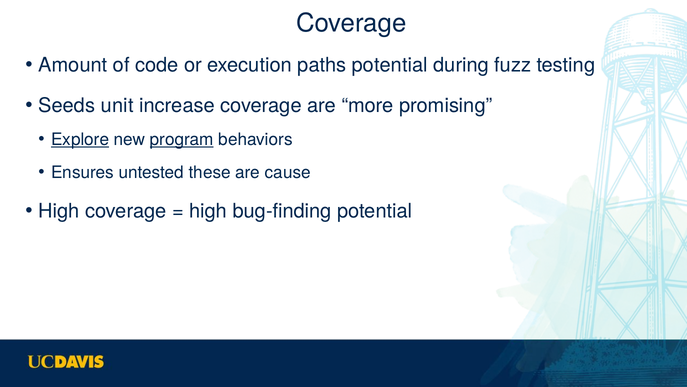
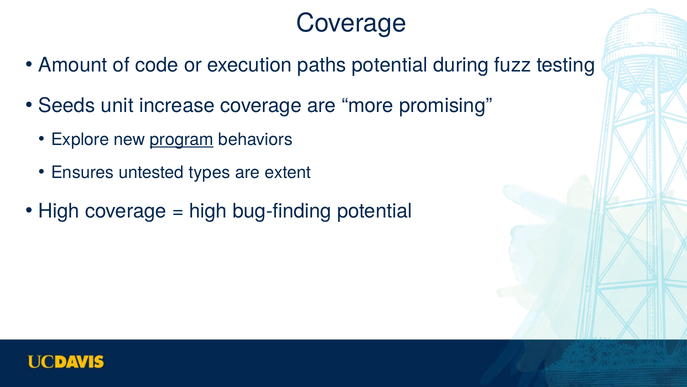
Explore underline: present -> none
these: these -> types
cause: cause -> extent
